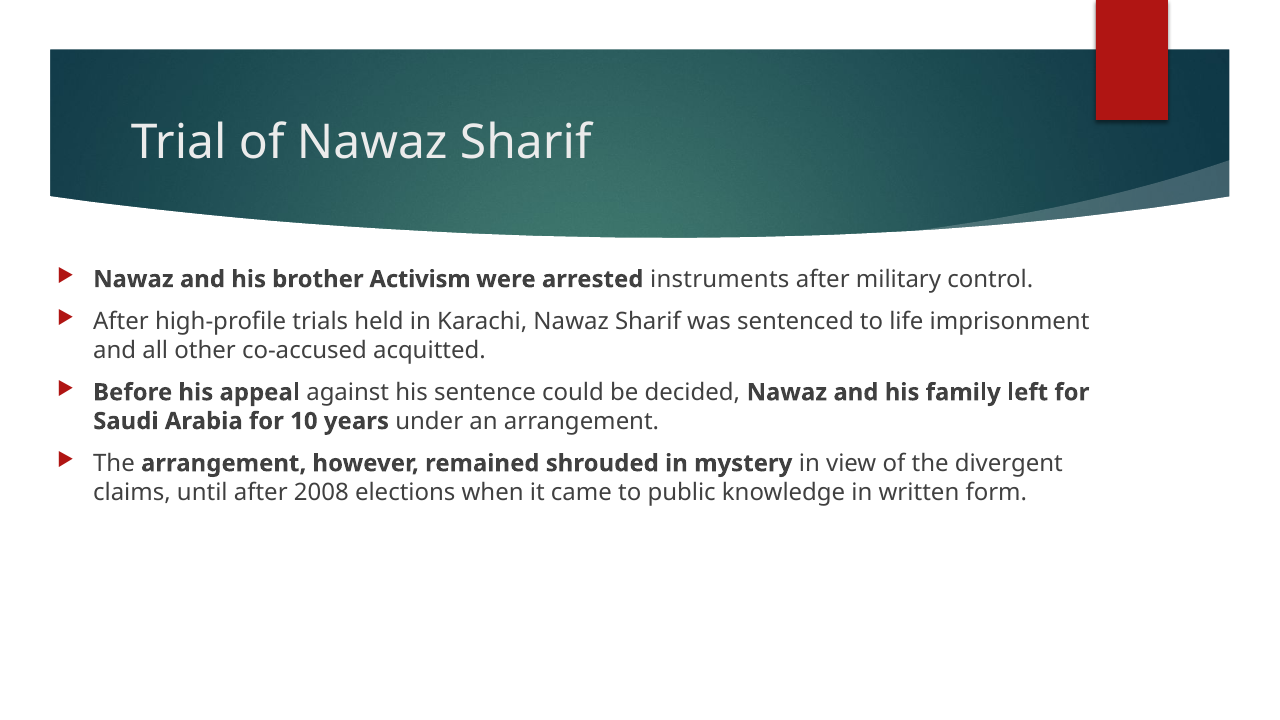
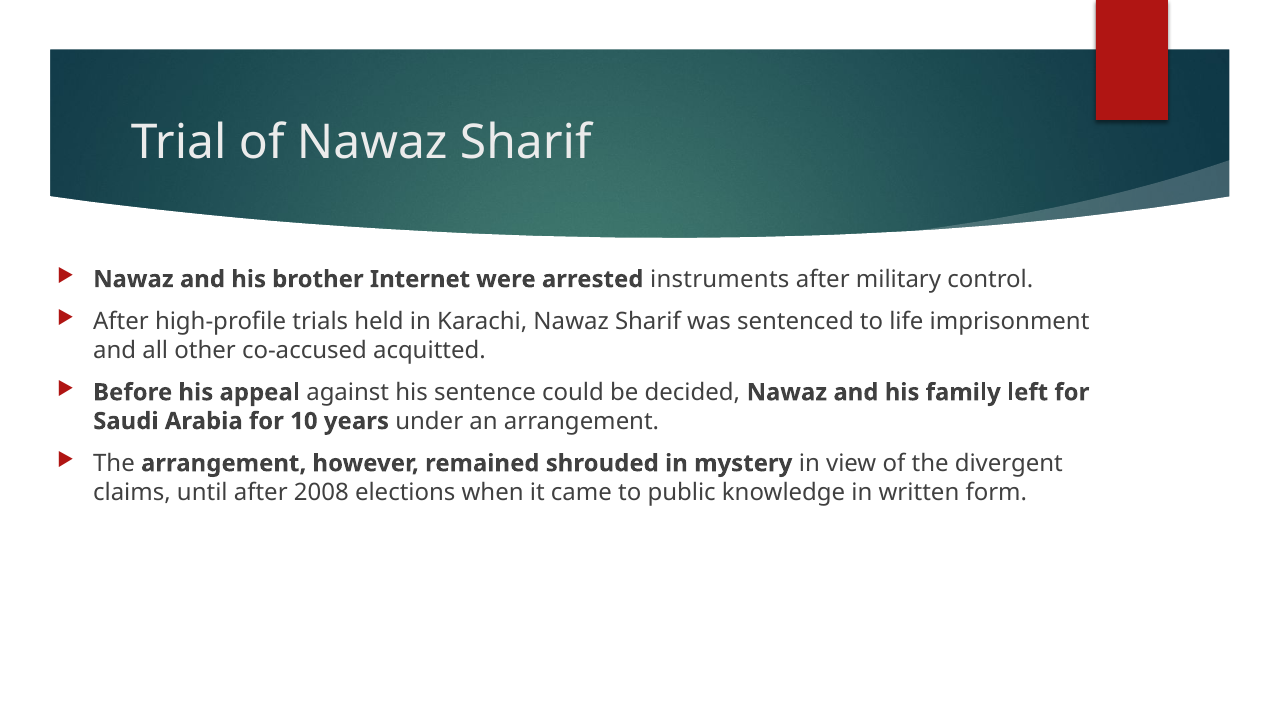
Activism: Activism -> Internet
